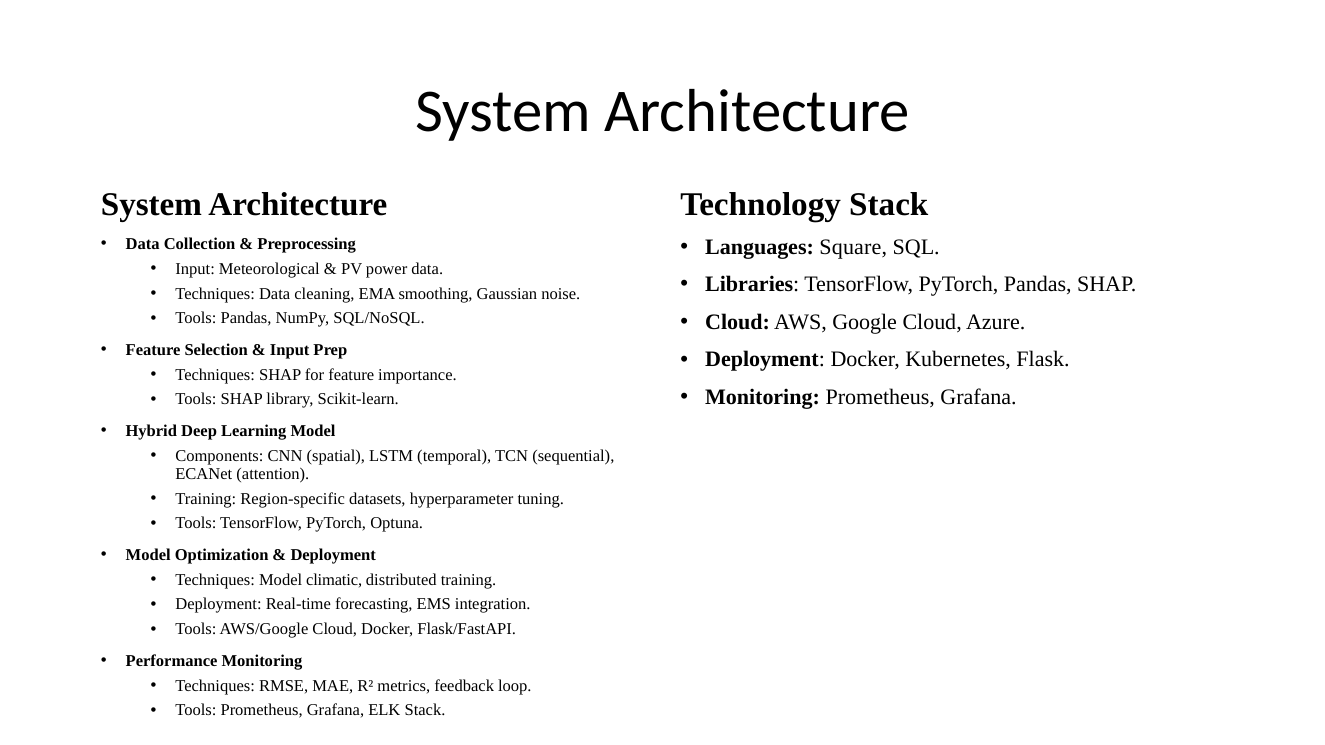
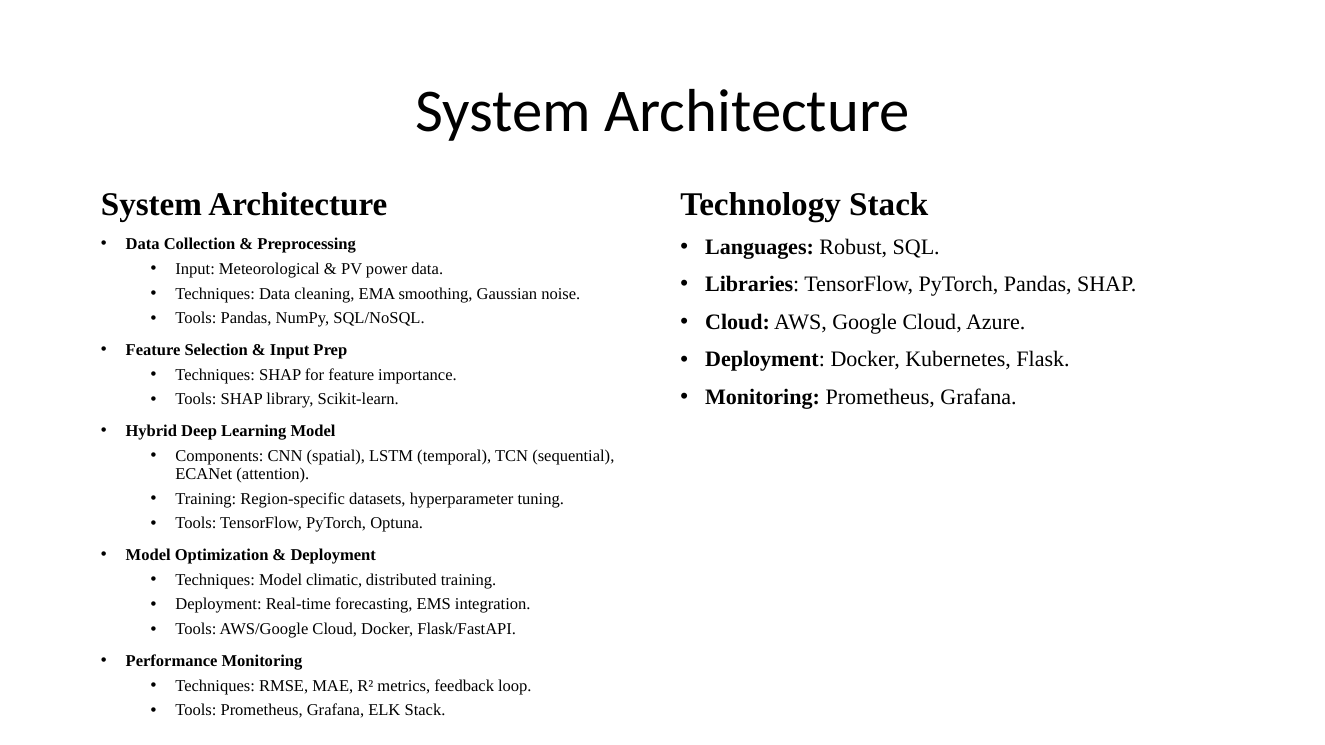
Square: Square -> Robust
